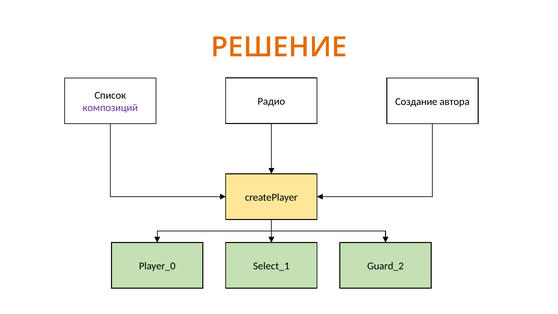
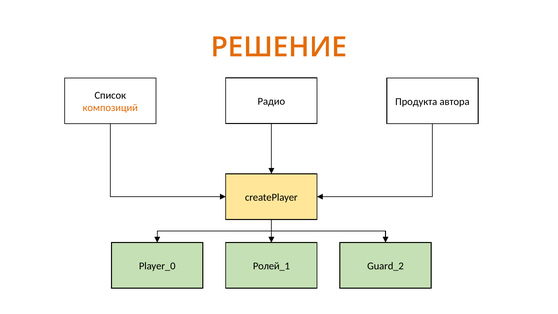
Создание: Создание -> Продукта
композиций colour: purple -> orange
Select_1: Select_1 -> Ролей_1
